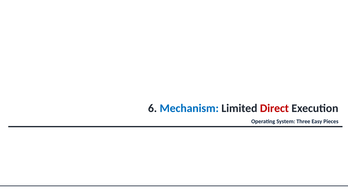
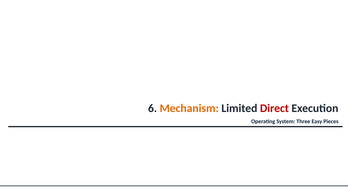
Mechanism colour: blue -> orange
